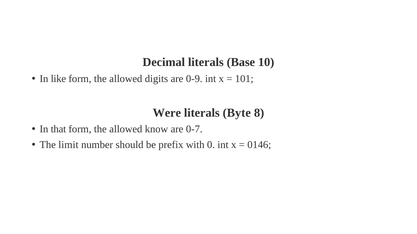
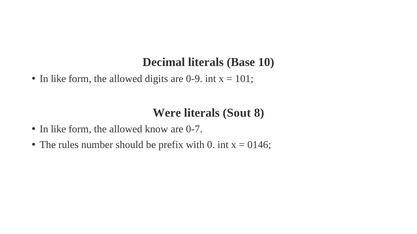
Byte: Byte -> Sout
that at (58, 130): that -> like
limit: limit -> rules
